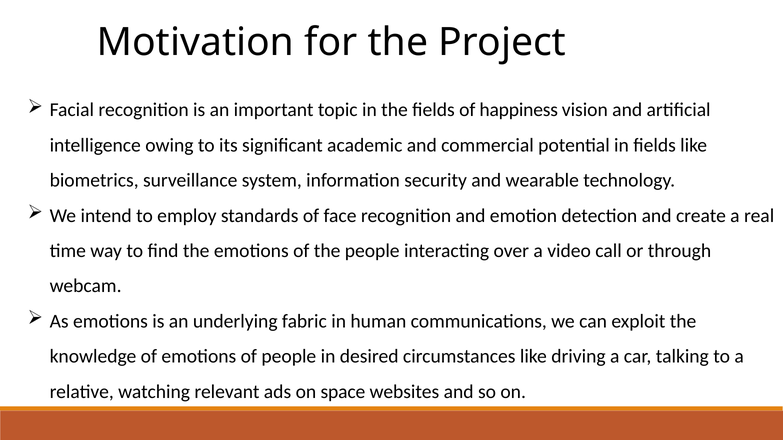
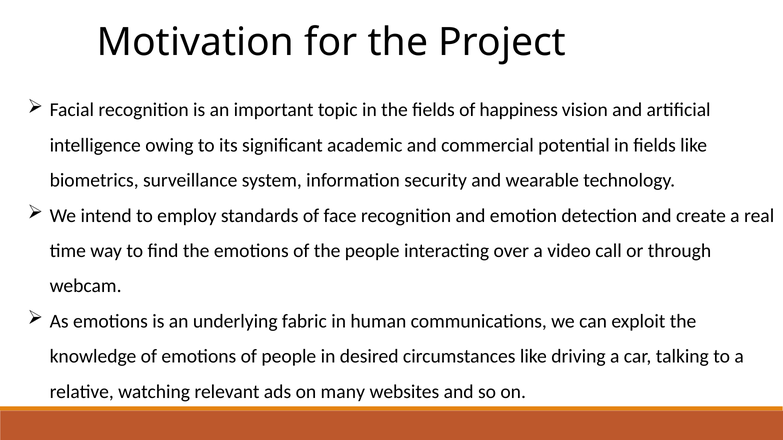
space: space -> many
